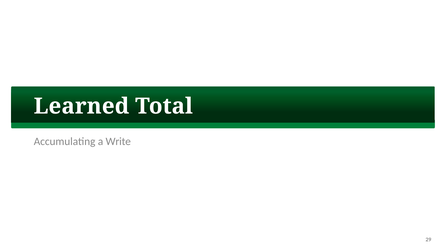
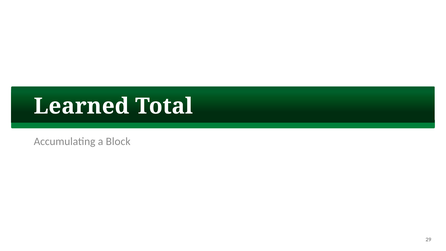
Write: Write -> Block
